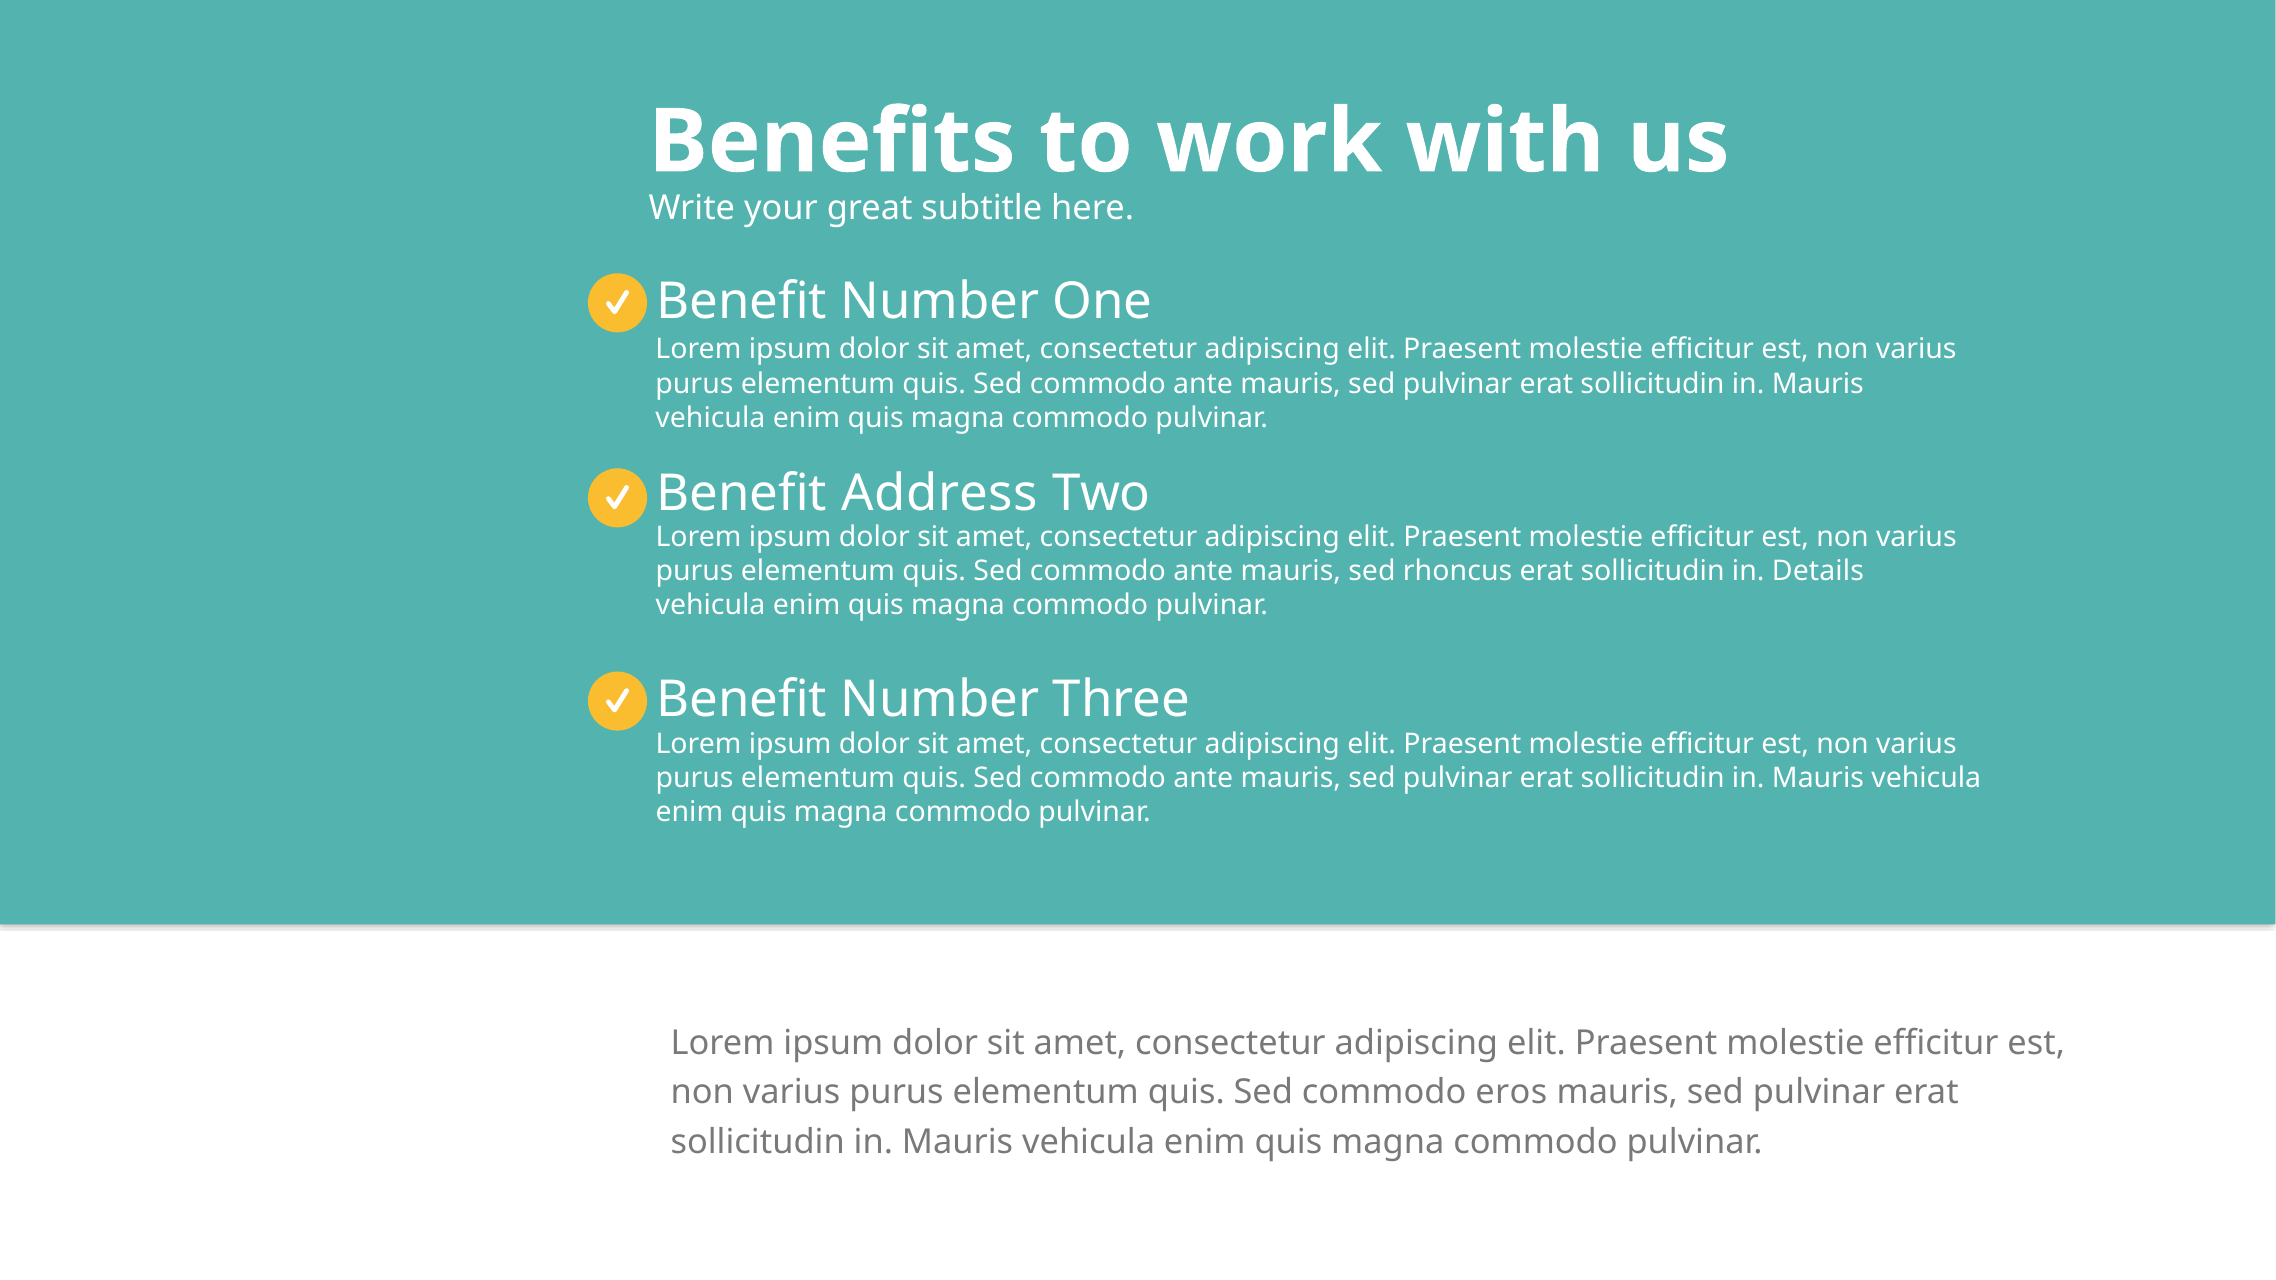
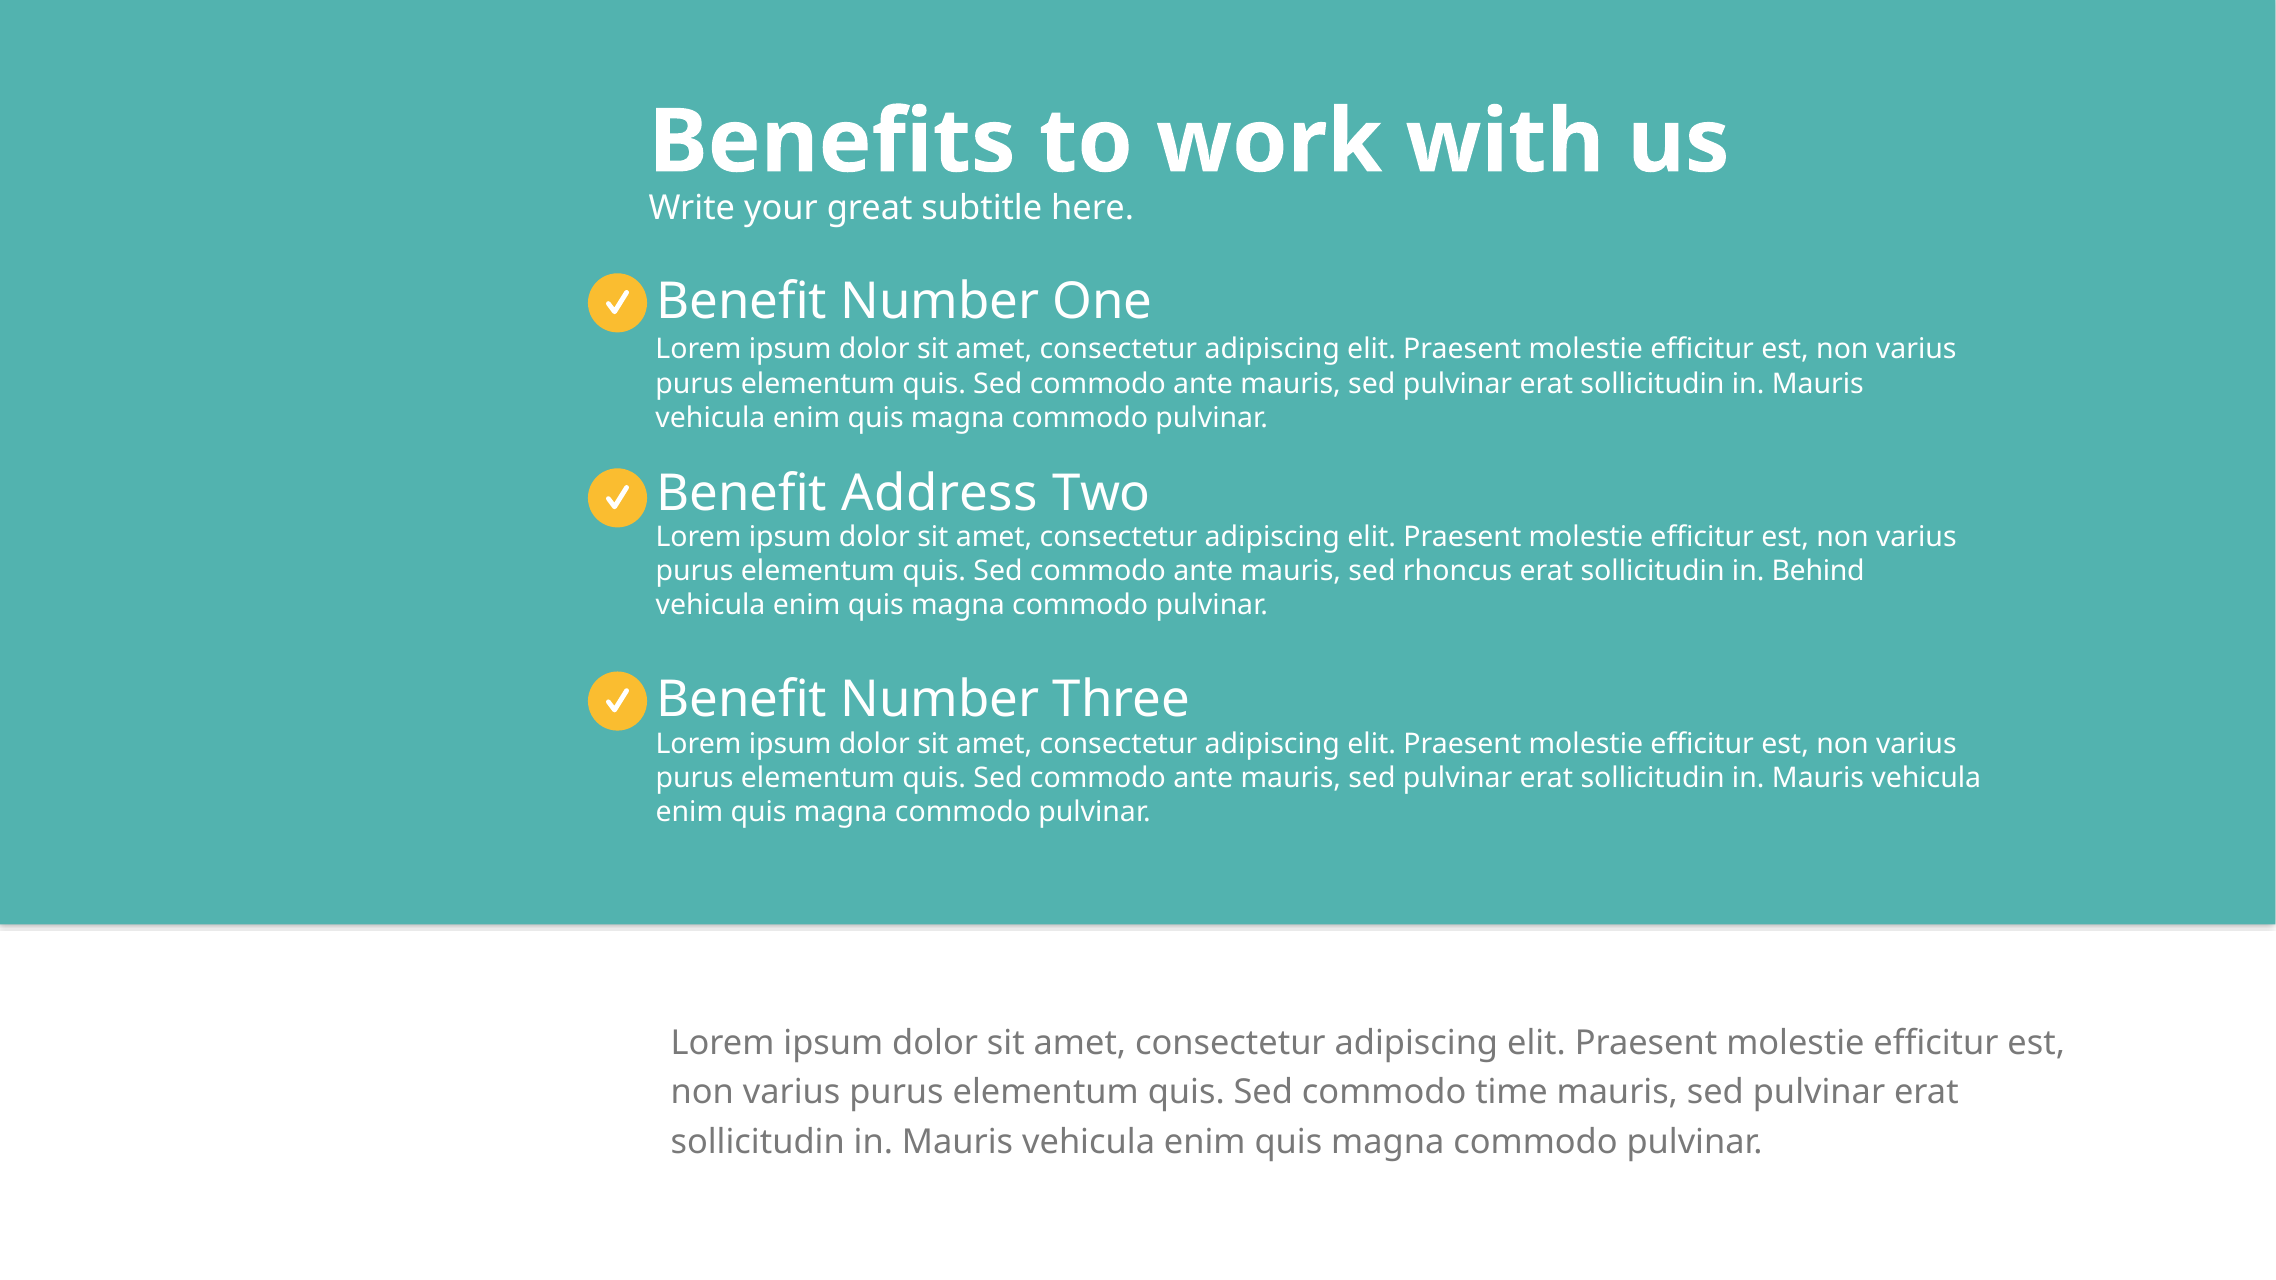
Details: Details -> Behind
eros: eros -> time
